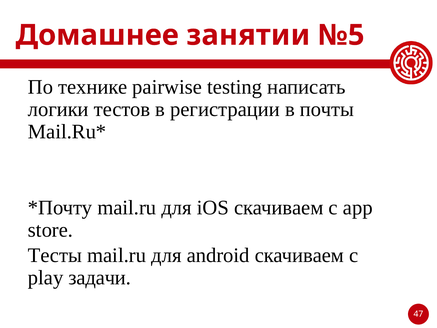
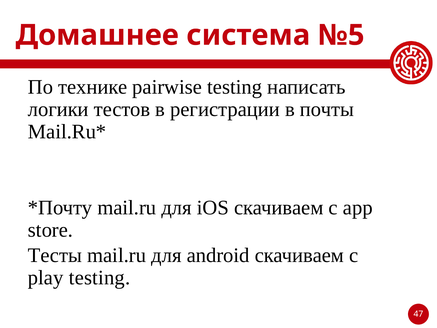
занятии: занятии -> система
play задачи: задачи -> testing
